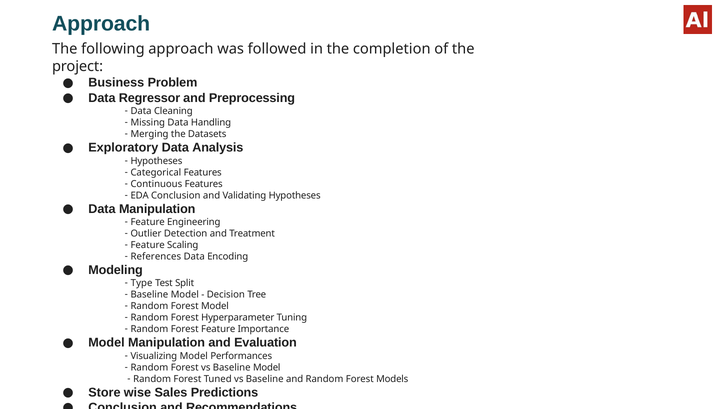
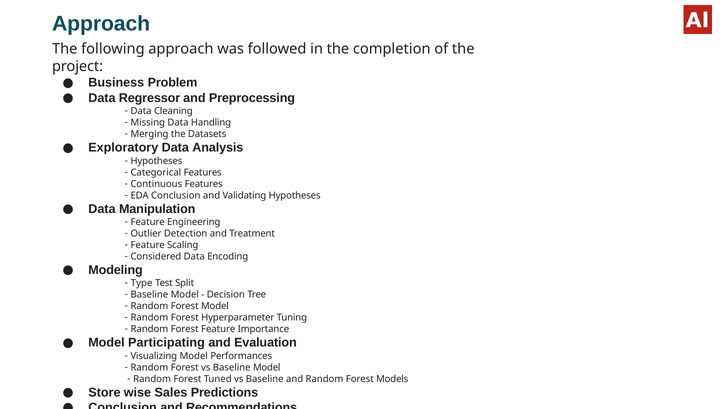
References: References -> Considered
Model Manipulation: Manipulation -> Participating
